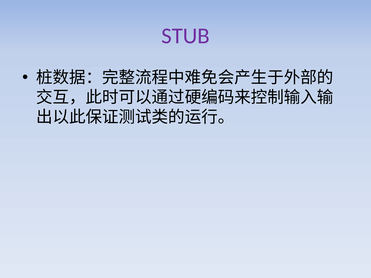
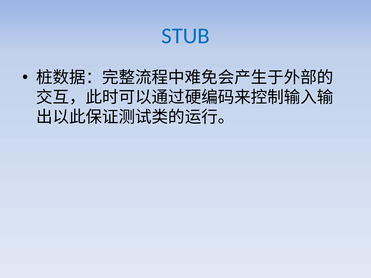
STUB colour: purple -> blue
